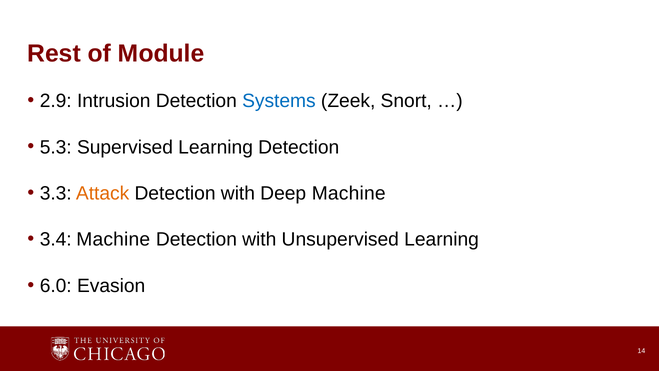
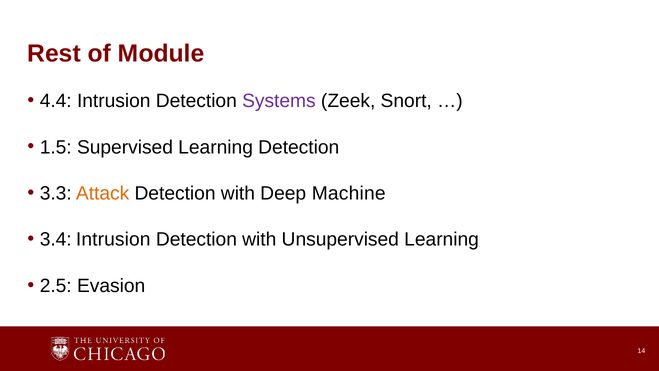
2.9: 2.9 -> 4.4
Systems colour: blue -> purple
5.3: 5.3 -> 1.5
3.4 Machine: Machine -> Intrusion
6.0: 6.0 -> 2.5
